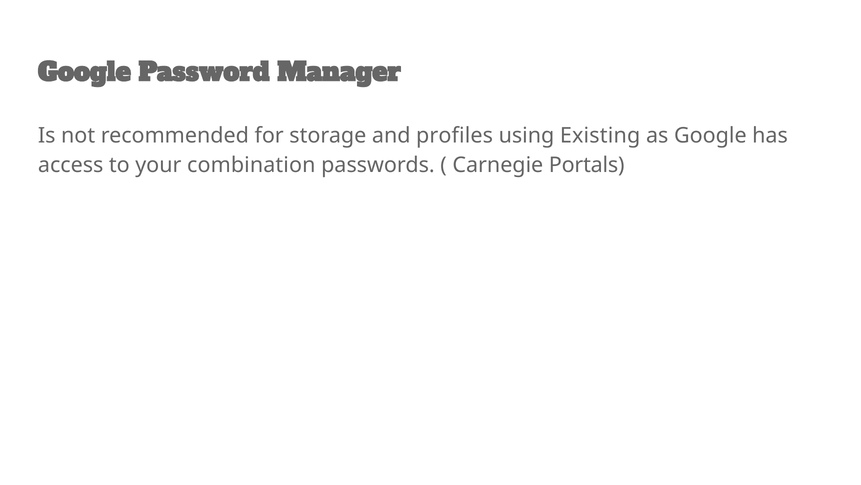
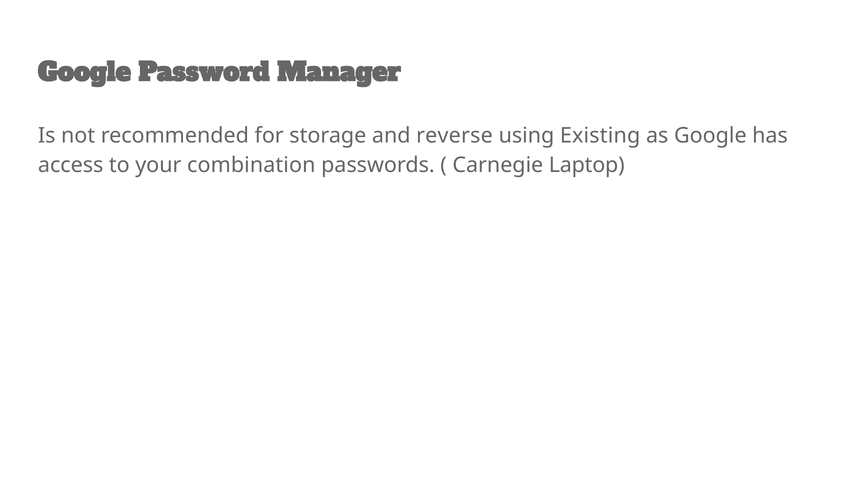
profiles: profiles -> reverse
Portals: Portals -> Laptop
